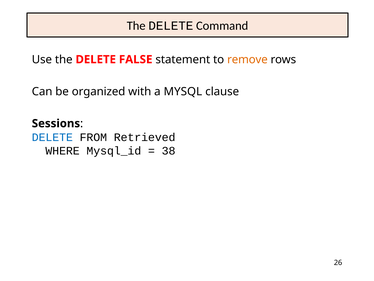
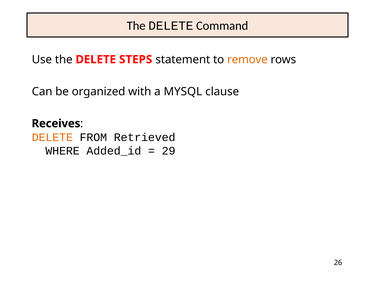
FALSE: FALSE -> STEPS
Sessions: Sessions -> Receives
DELETE at (52, 137) colour: blue -> orange
Mysql_id: Mysql_id -> Added_id
38: 38 -> 29
